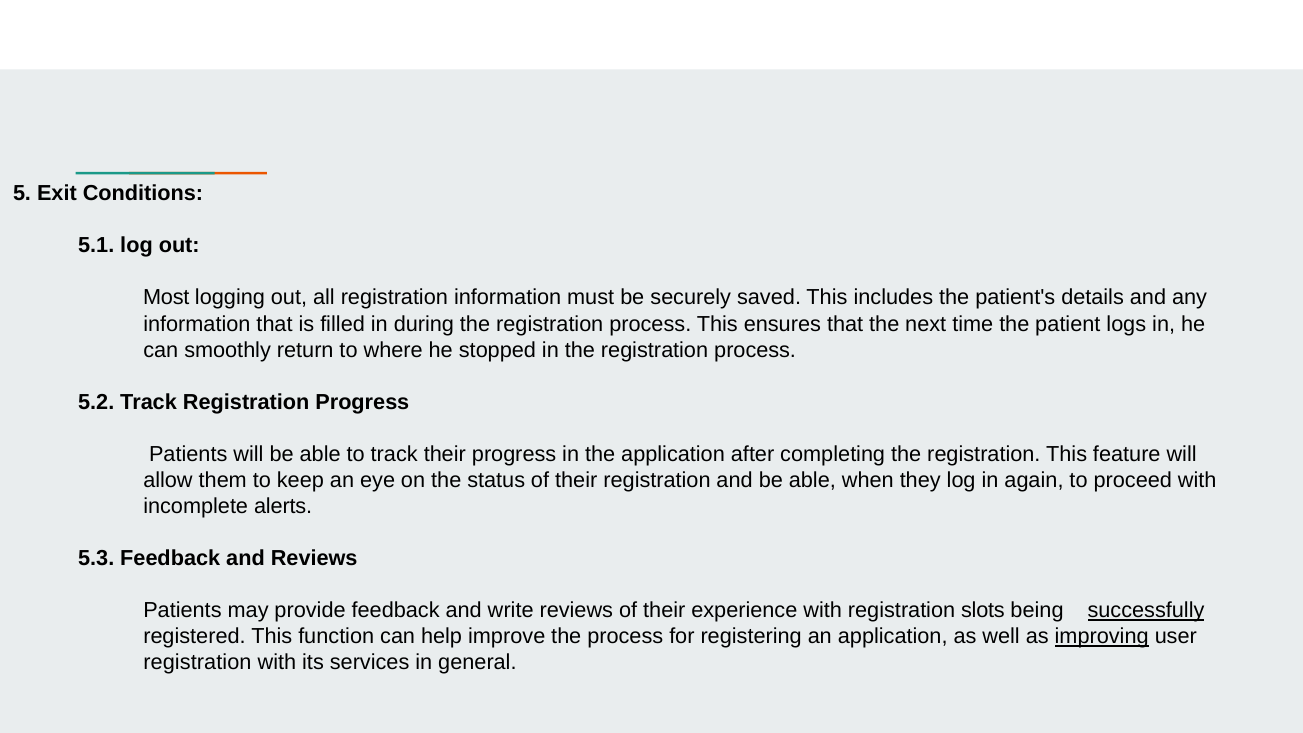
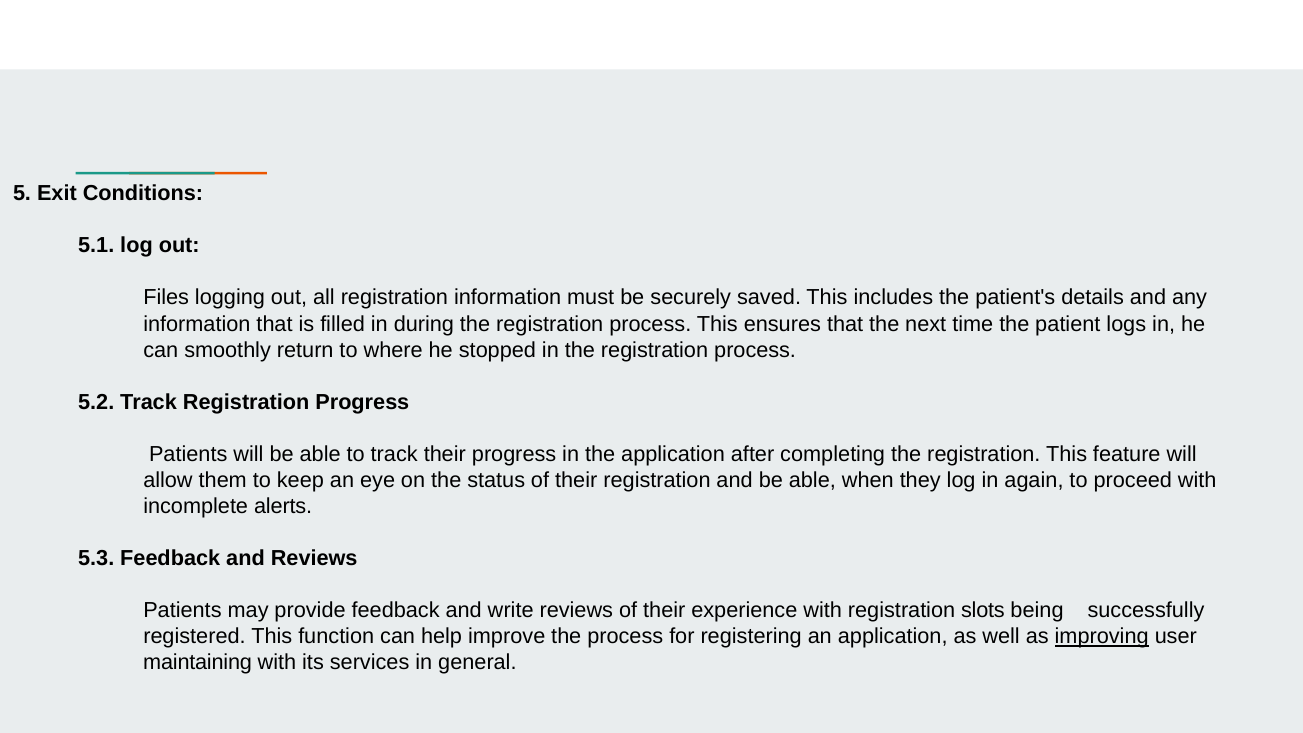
Most: Most -> Files
successfully underline: present -> none
registration at (197, 663): registration -> maintaining
